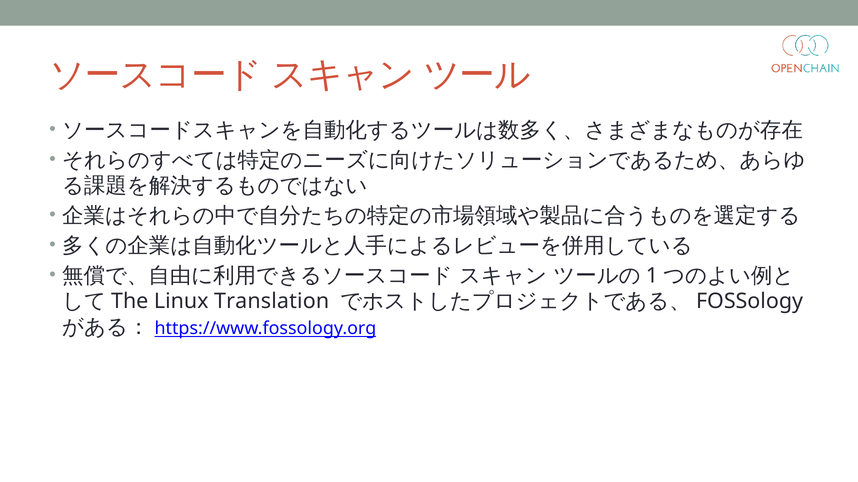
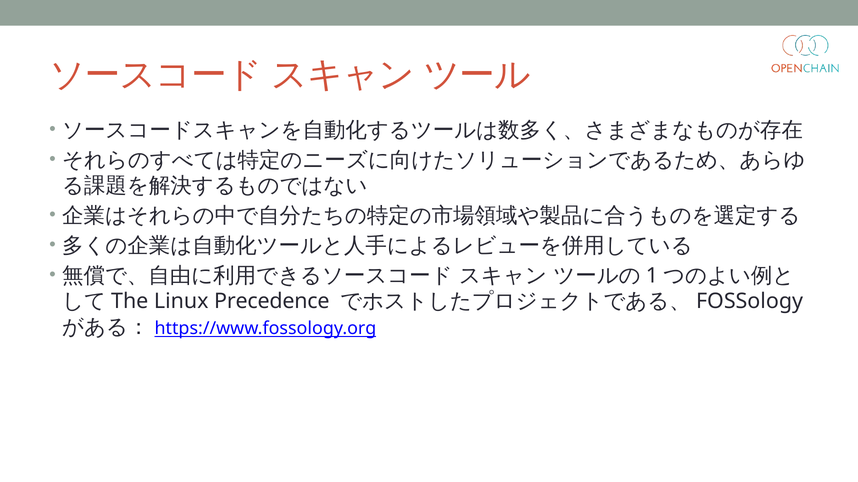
Translation: Translation -> Precedence
